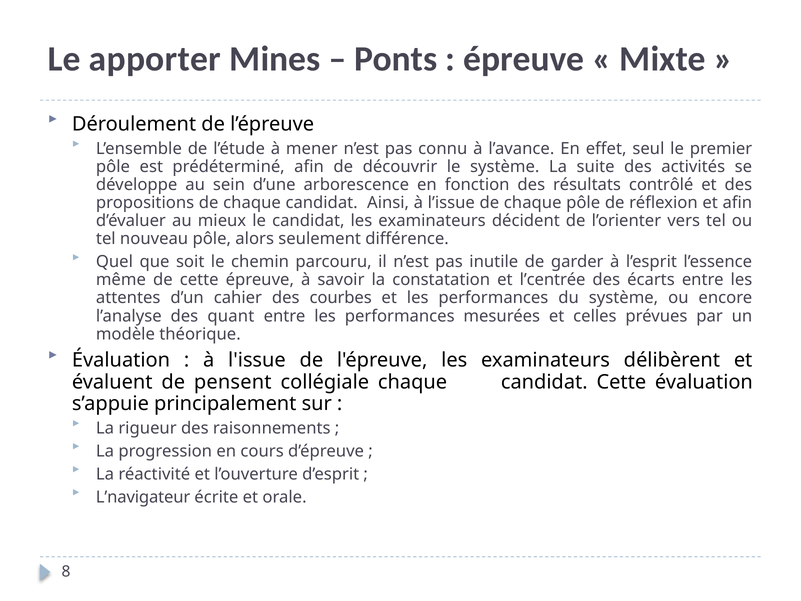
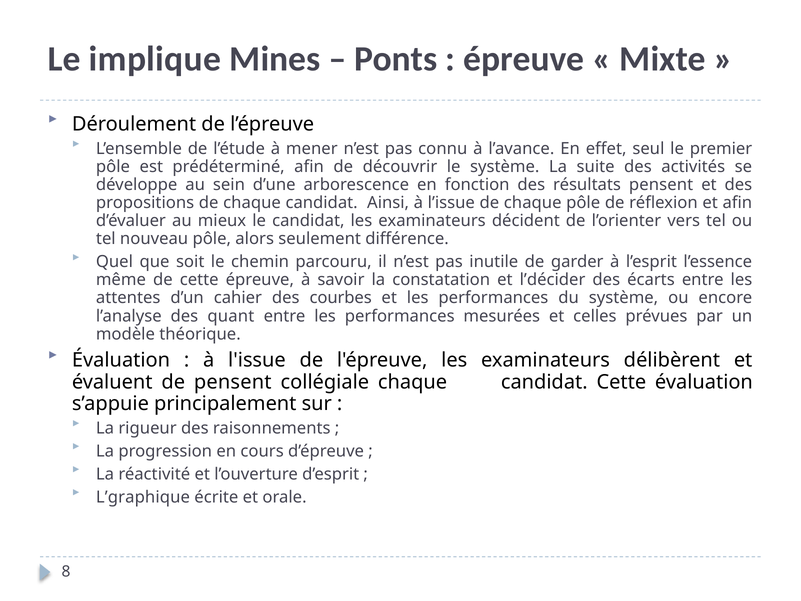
apporter: apporter -> implique
résultats contrôlé: contrôlé -> pensent
l’centrée: l’centrée -> l’décider
L’navigateur: L’navigateur -> L’graphique
